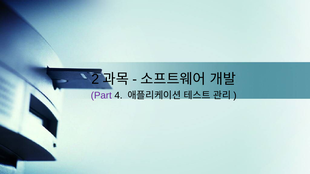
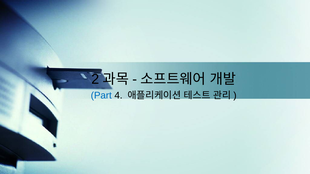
Part colour: purple -> blue
